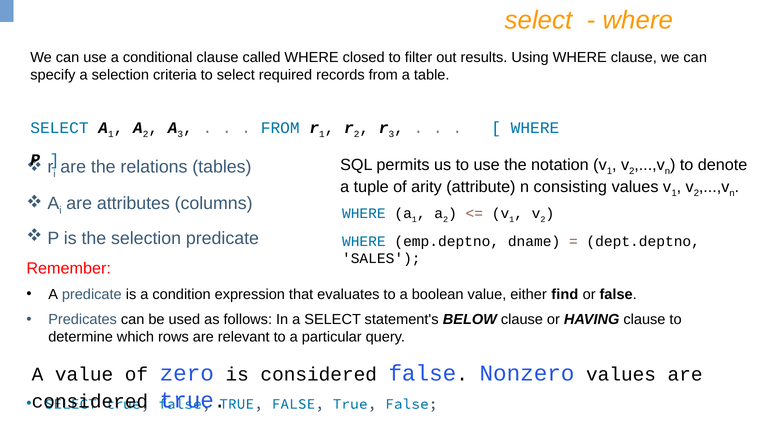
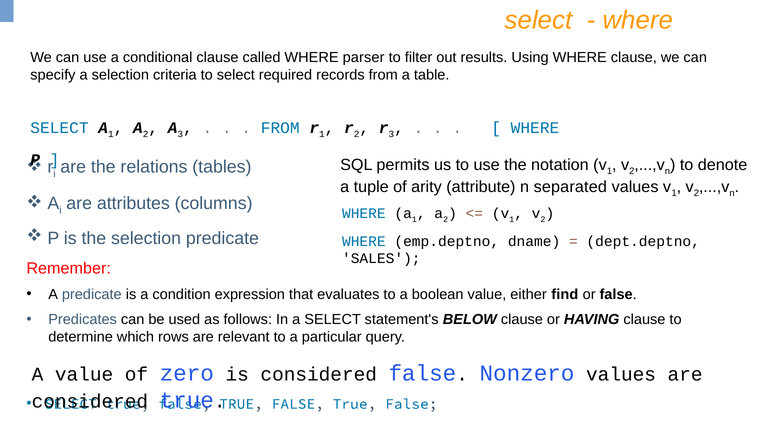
closed: closed -> parser
consisting: consisting -> separated
